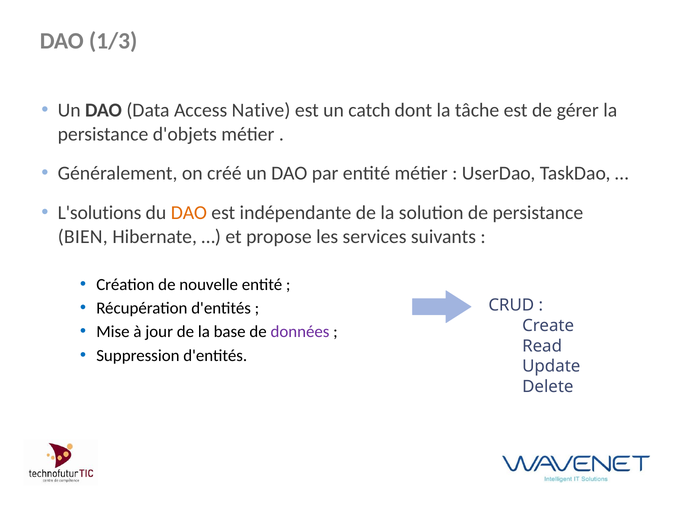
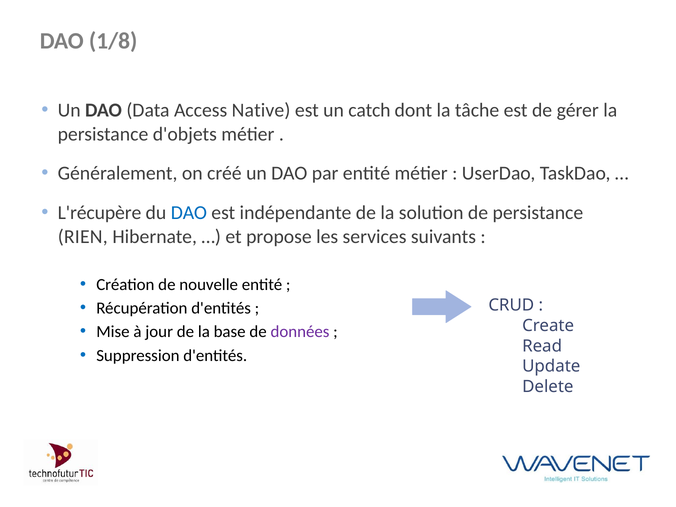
1/3: 1/3 -> 1/8
L'solutions: L'solutions -> L'récupère
DAO at (189, 213) colour: orange -> blue
BIEN: BIEN -> RIEN
